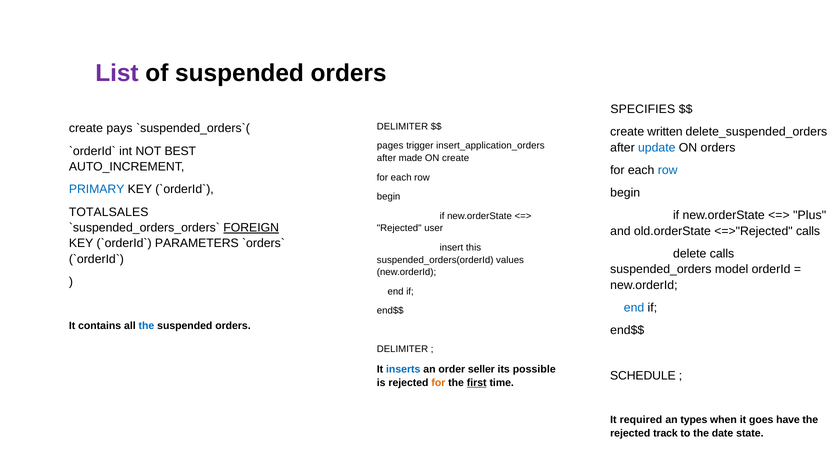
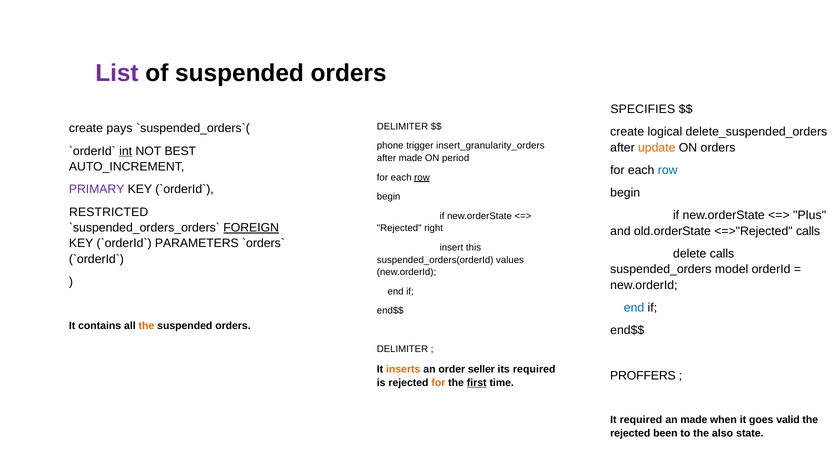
written: written -> logical
pages: pages -> phone
insert_application_orders: insert_application_orders -> insert_granularity_orders
update colour: blue -> orange
int underline: none -> present
ON create: create -> period
row at (422, 178) underline: none -> present
PRIMARY colour: blue -> purple
TOTALSALES: TOTALSALES -> RESTRICTED
user: user -> right
the at (146, 326) colour: blue -> orange
inserts colour: blue -> orange
its possible: possible -> required
SCHEDULE: SCHEDULE -> PROFFERS
an types: types -> made
have: have -> valid
track: track -> been
date: date -> also
